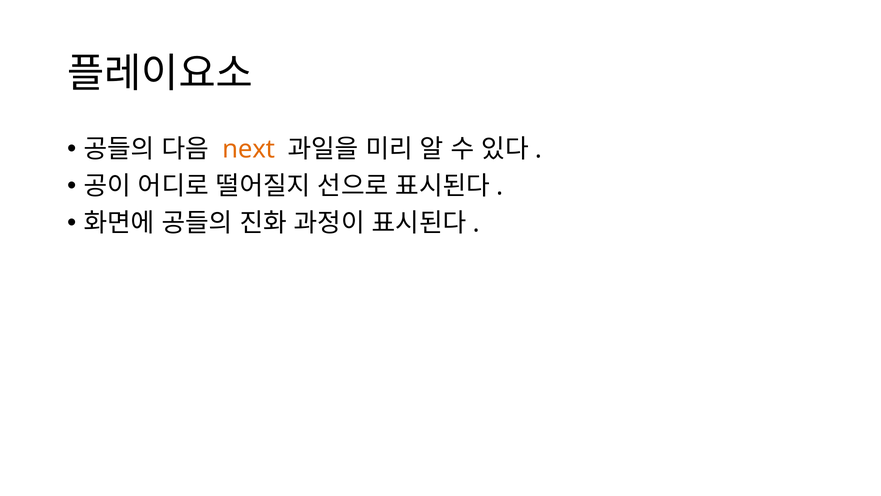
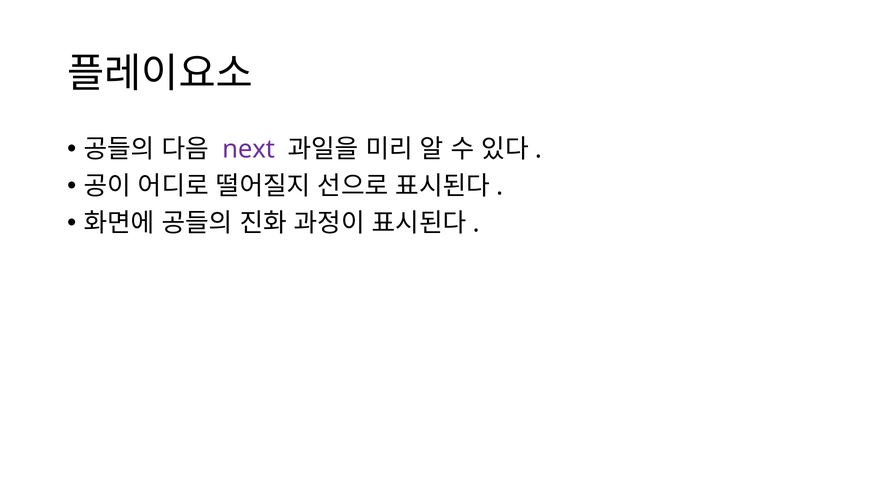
next colour: orange -> purple
